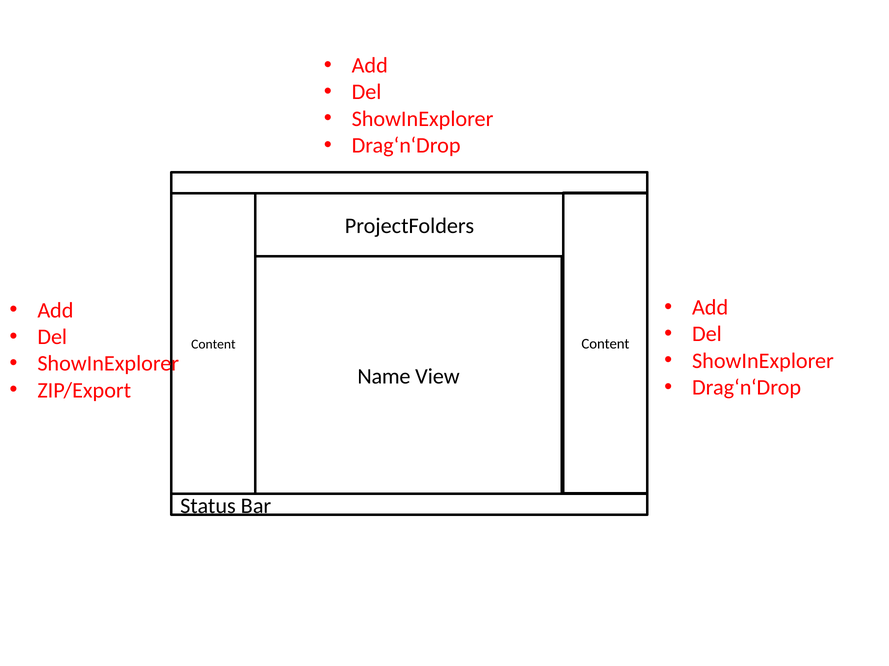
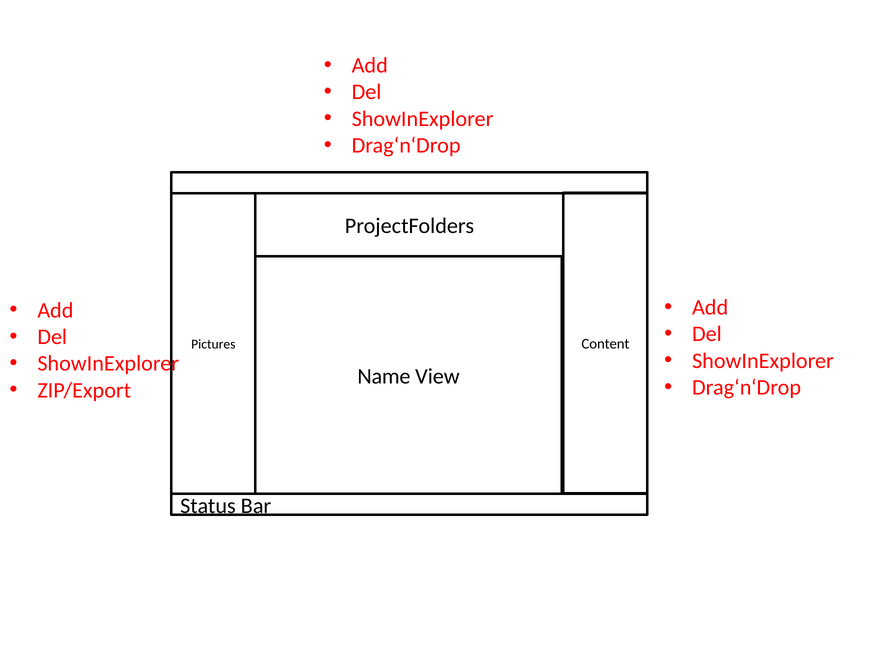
Content at (213, 345): Content -> Pictures
